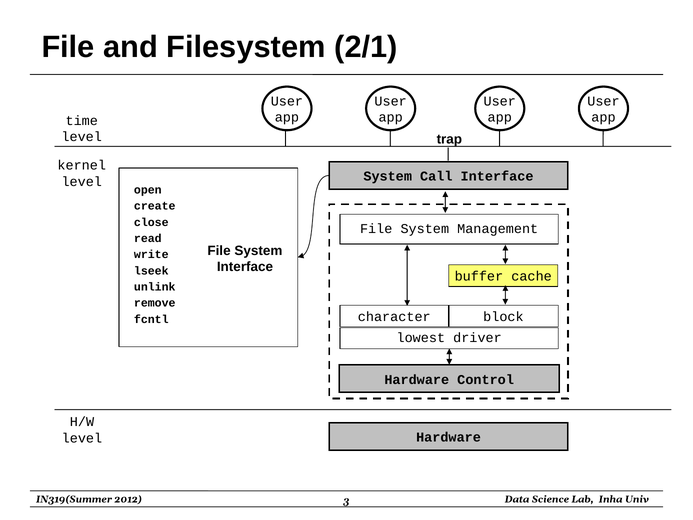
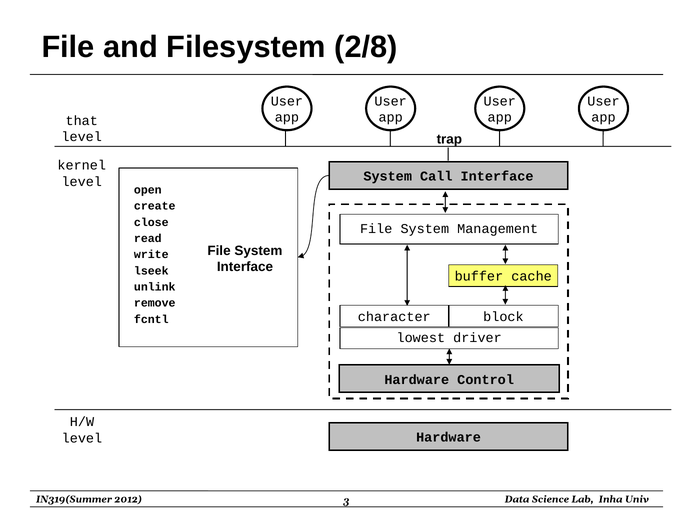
2/1: 2/1 -> 2/8
time: time -> that
